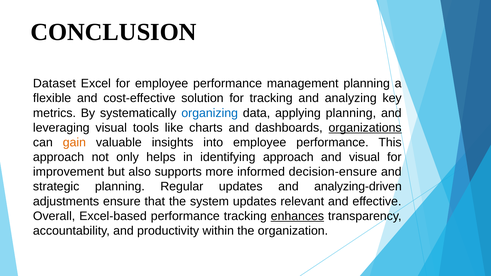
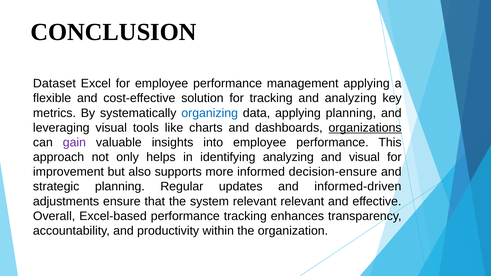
management planning: planning -> applying
gain colour: orange -> purple
identifying approach: approach -> analyzing
analyzing-driven: analyzing-driven -> informed-driven
system updates: updates -> relevant
enhances underline: present -> none
